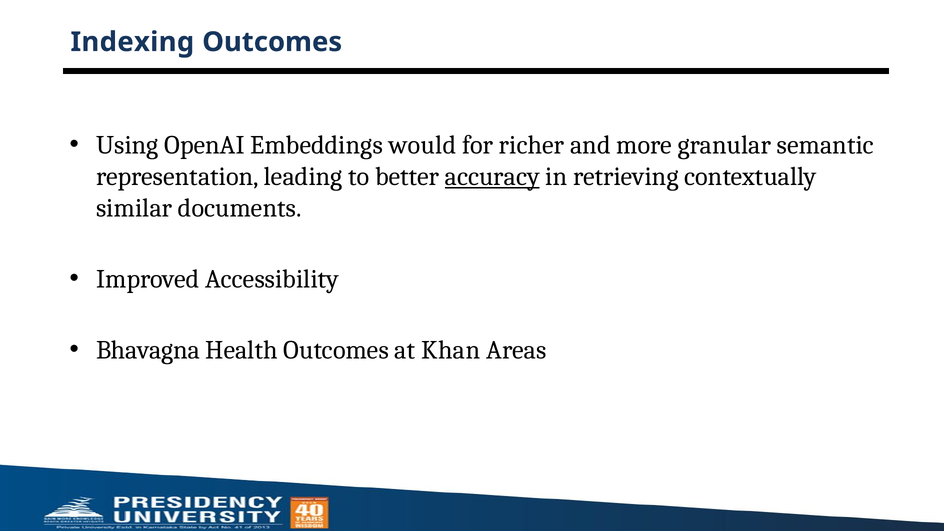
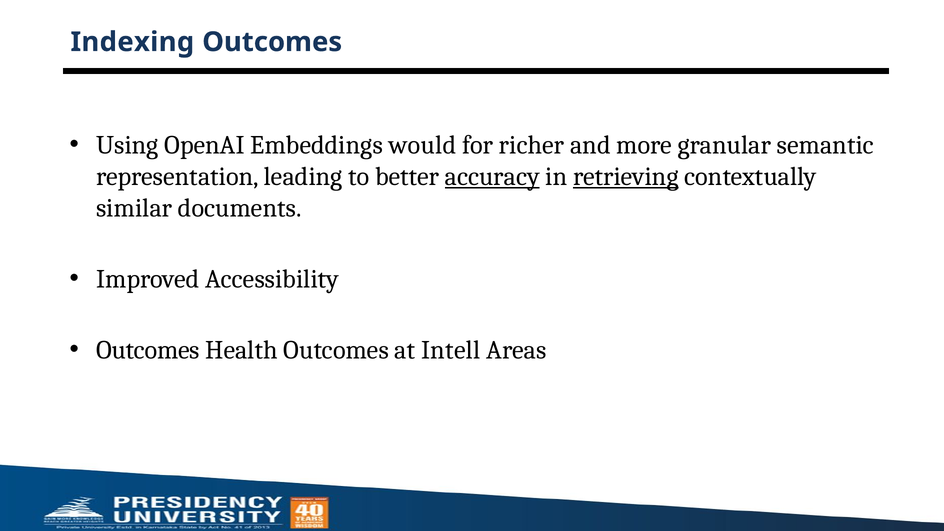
retrieving underline: none -> present
Bhavagna at (148, 350): Bhavagna -> Outcomes
Khan: Khan -> Intell
